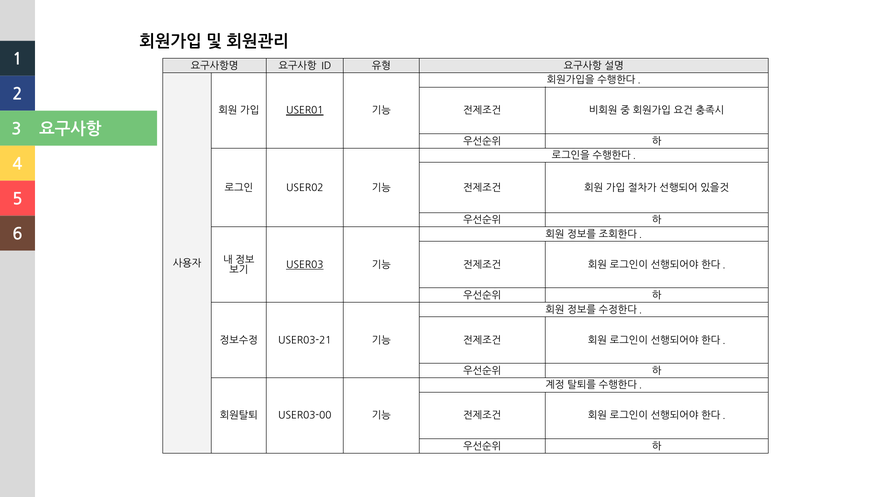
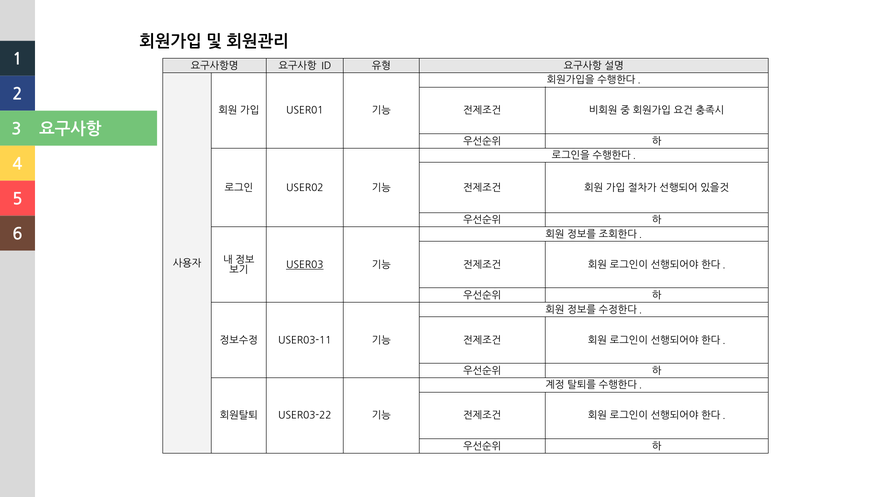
USER01 underline: present -> none
USER03-21: USER03-21 -> USER03-11
USER03-00: USER03-00 -> USER03-22
